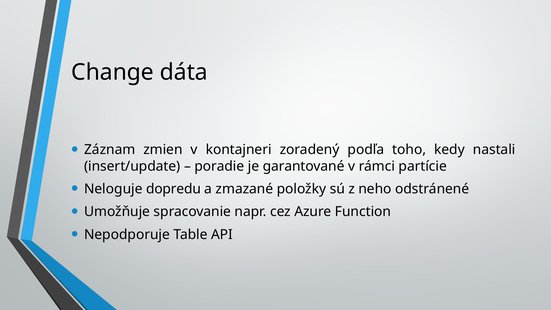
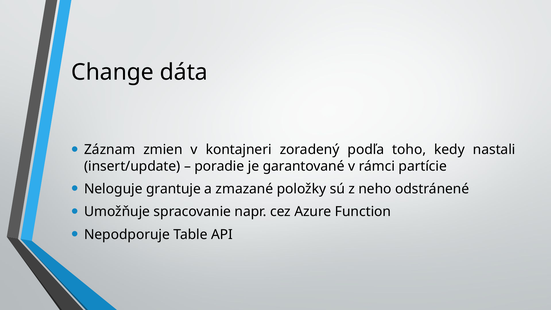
dopredu: dopredu -> grantuje
